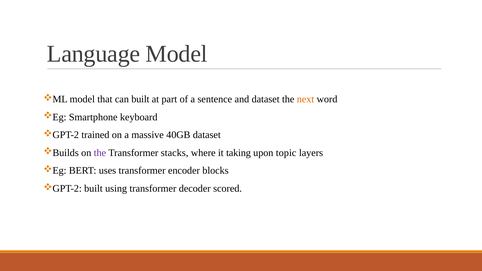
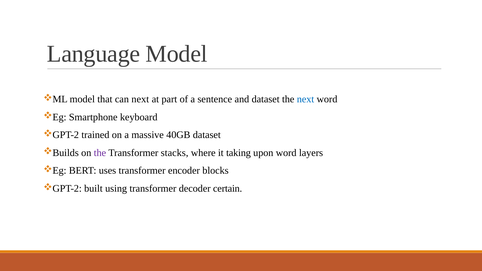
can built: built -> next
next at (306, 99) colour: orange -> blue
upon topic: topic -> word
scored: scored -> certain
